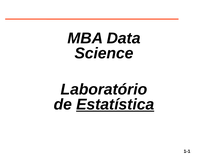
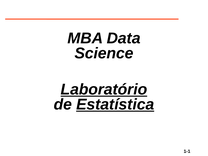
Laboratório underline: none -> present
